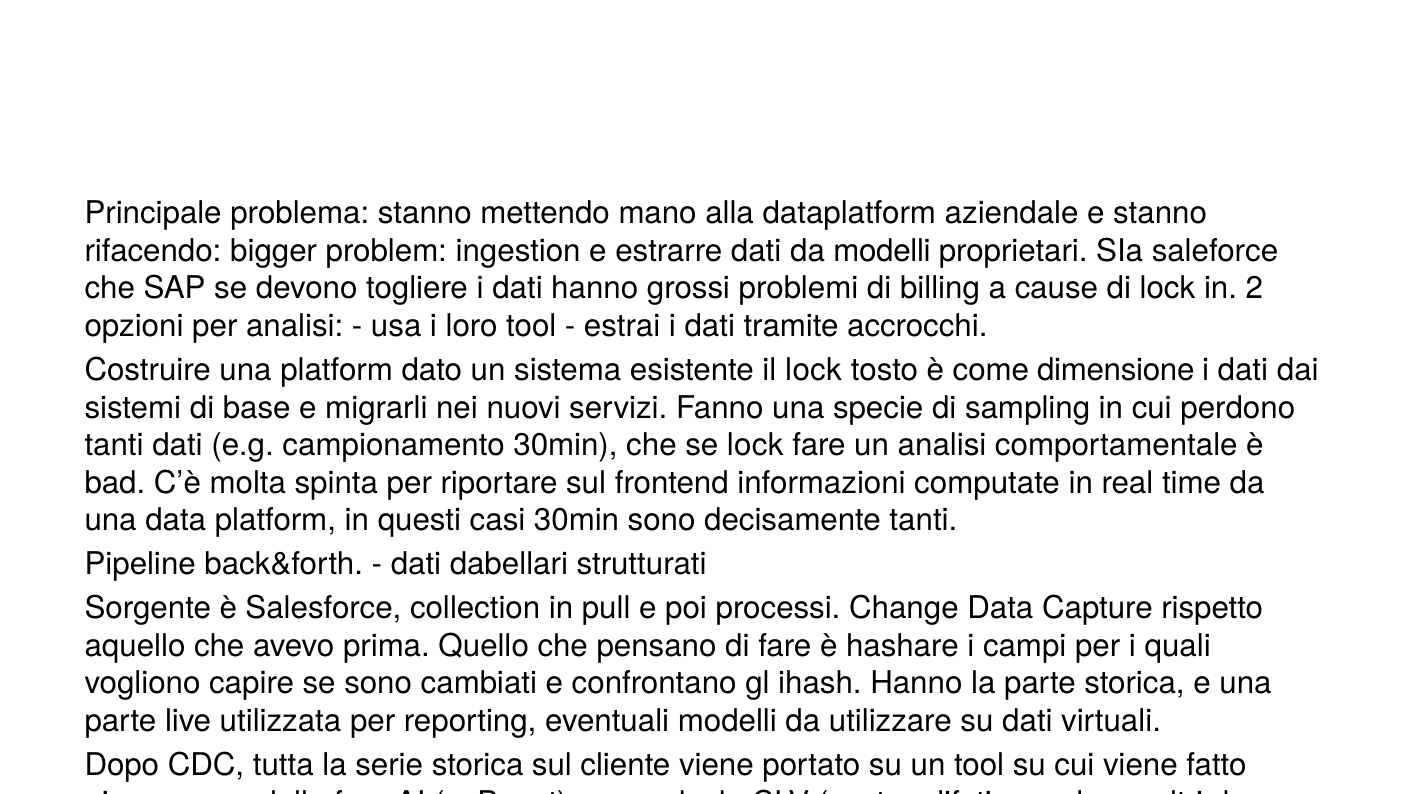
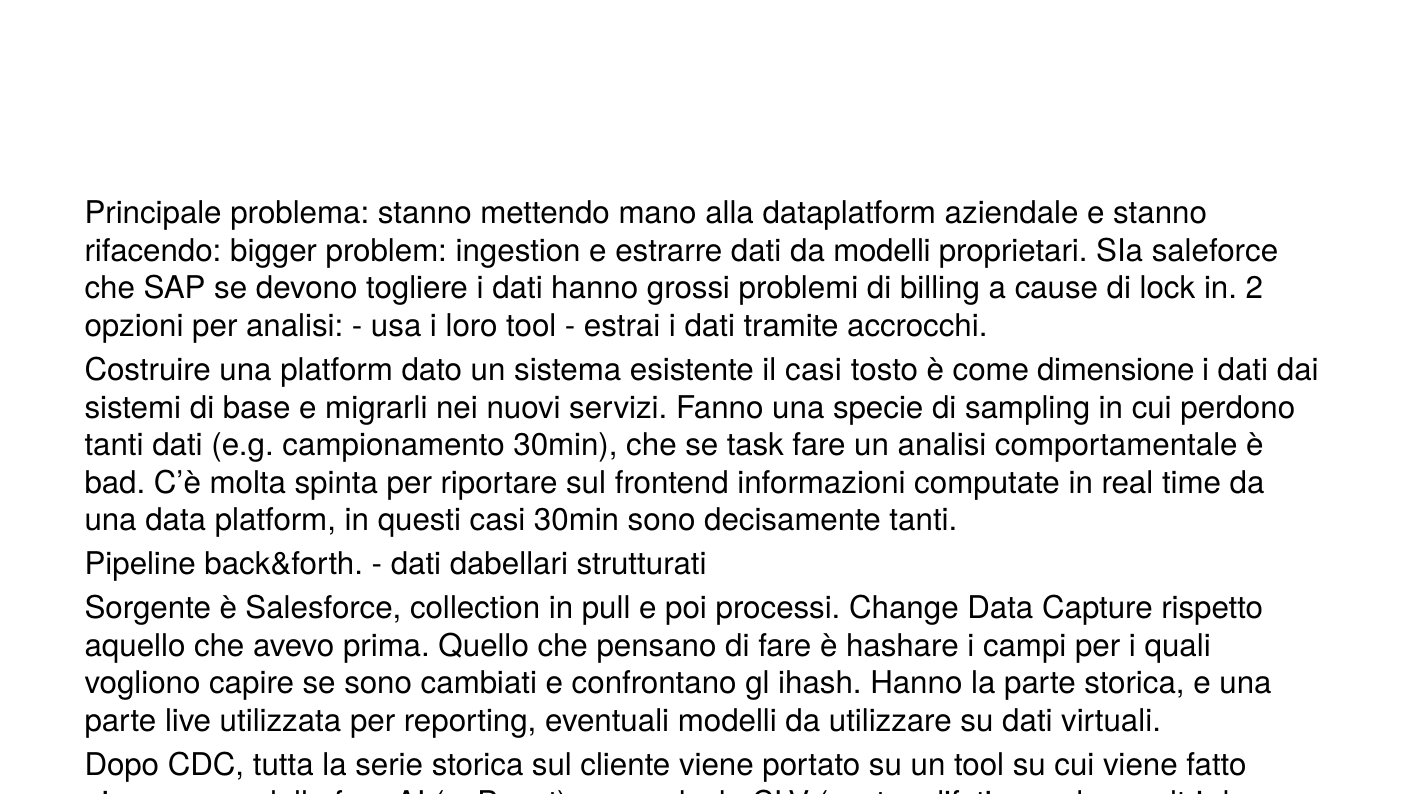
il lock: lock -> casi
se lock: lock -> task
